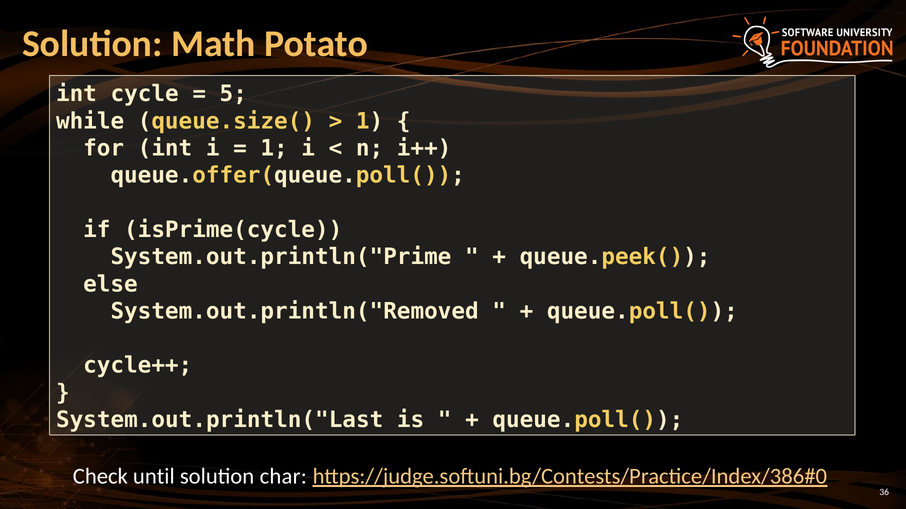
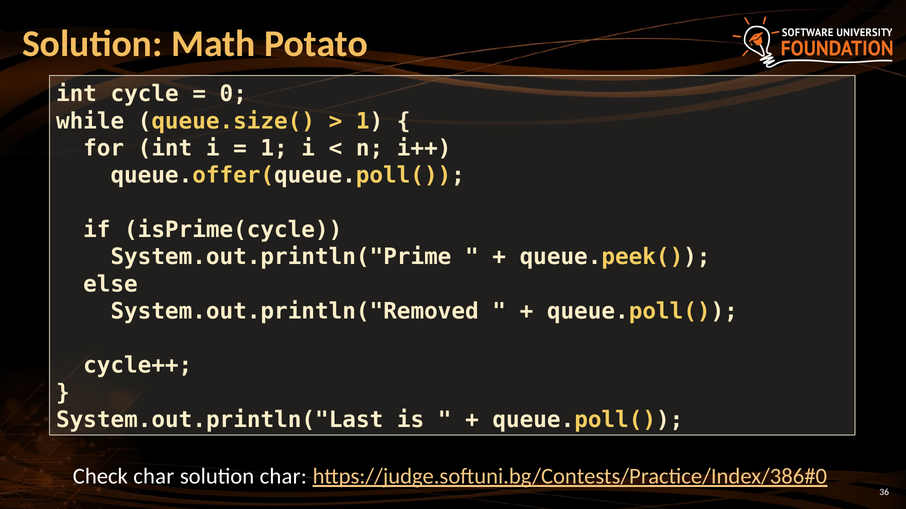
5: 5 -> 0
Check until: until -> char
